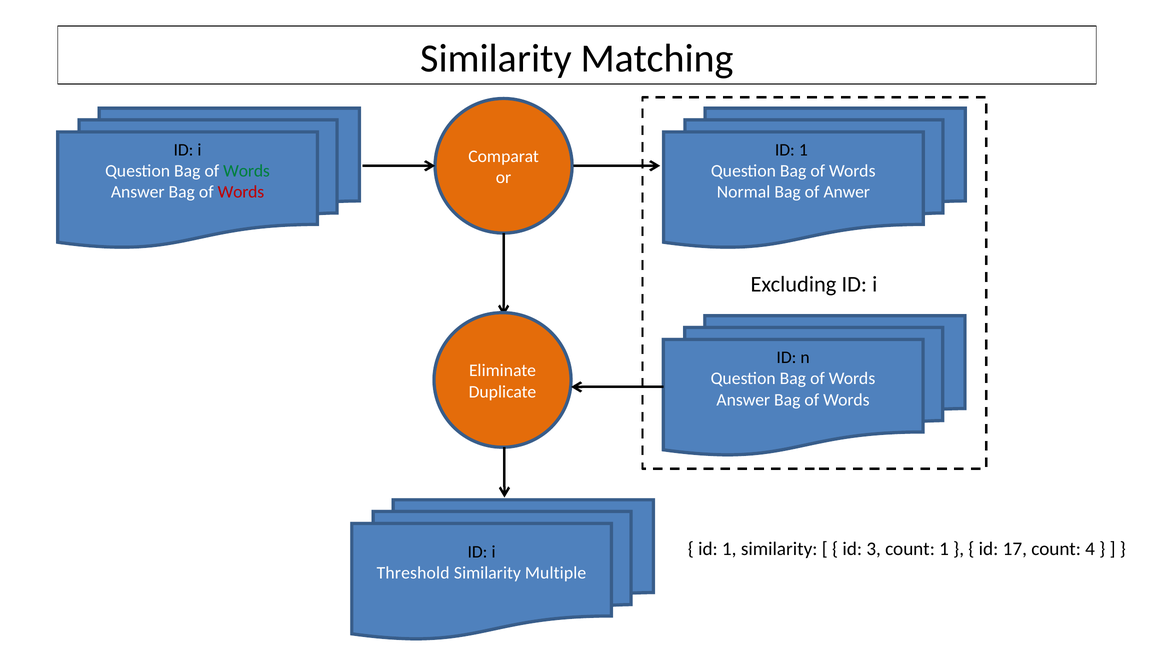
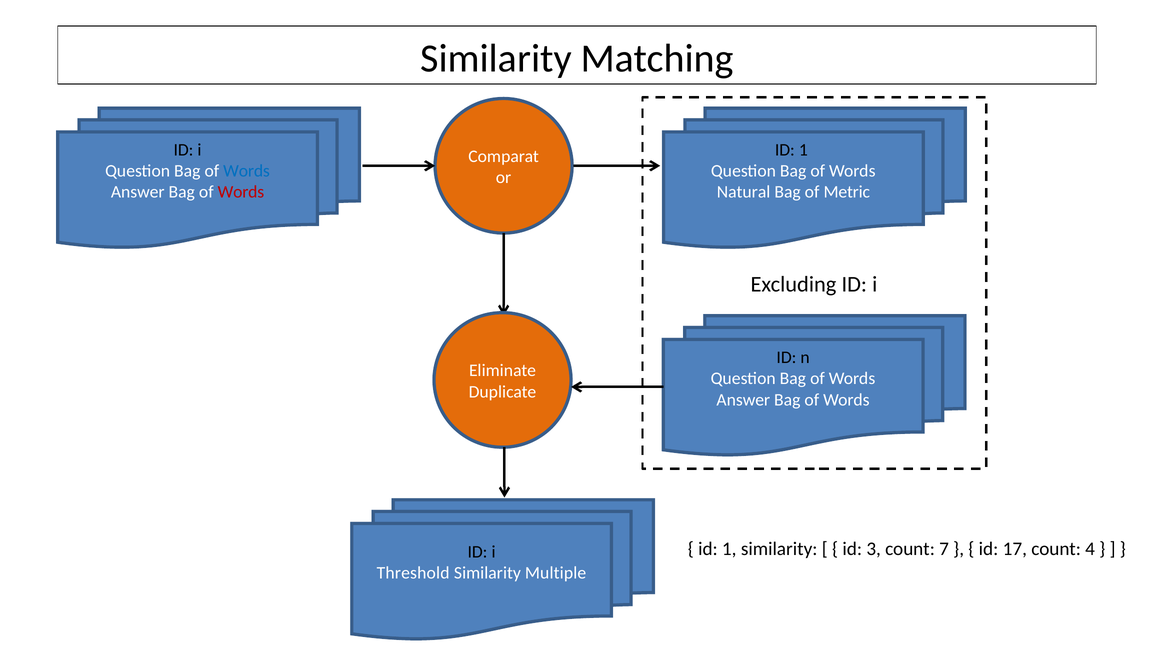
Words at (247, 171) colour: green -> blue
Normal: Normal -> Natural
Anwer: Anwer -> Metric
count 1: 1 -> 7
